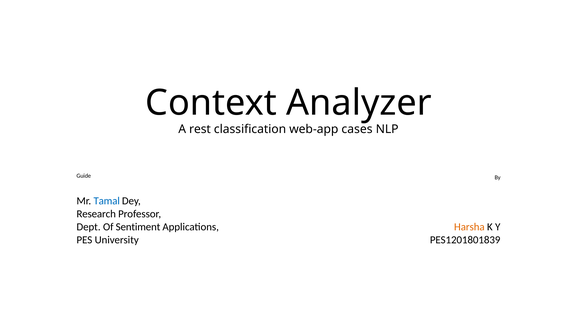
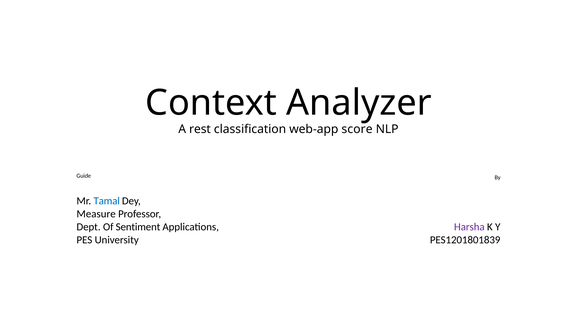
cases: cases -> score
Research: Research -> Measure
Harsha colour: orange -> purple
